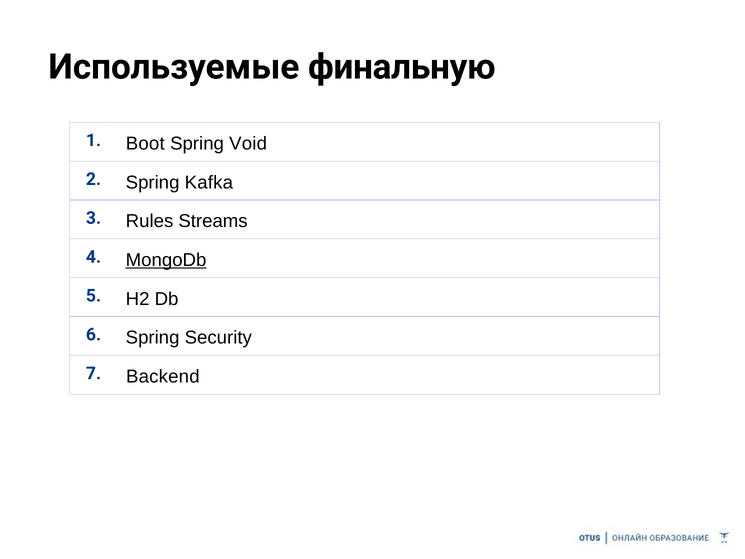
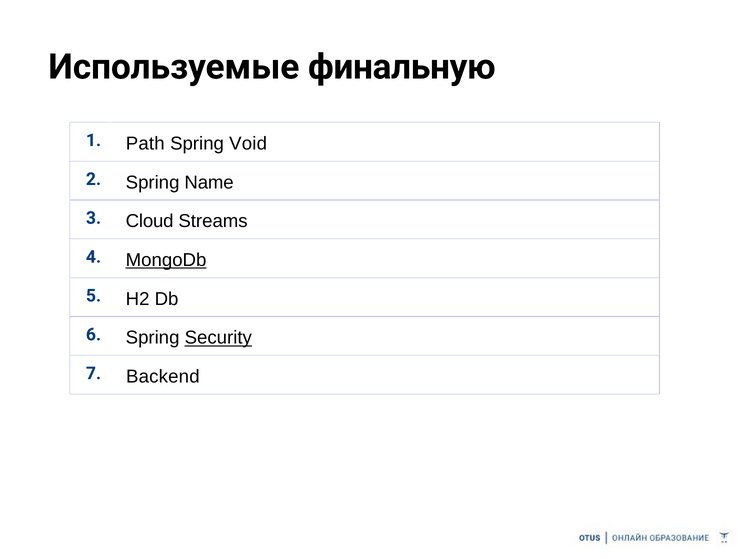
Boot: Boot -> Path
Kafka: Kafka -> Name
Rules: Rules -> Cloud
Security underline: none -> present
